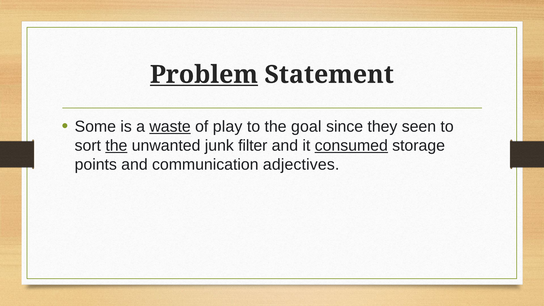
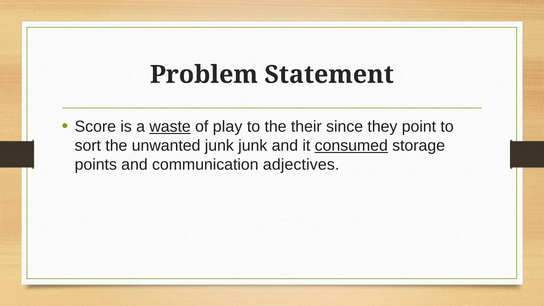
Problem underline: present -> none
Some: Some -> Score
goal: goal -> their
seen: seen -> point
the at (116, 146) underline: present -> none
junk filter: filter -> junk
